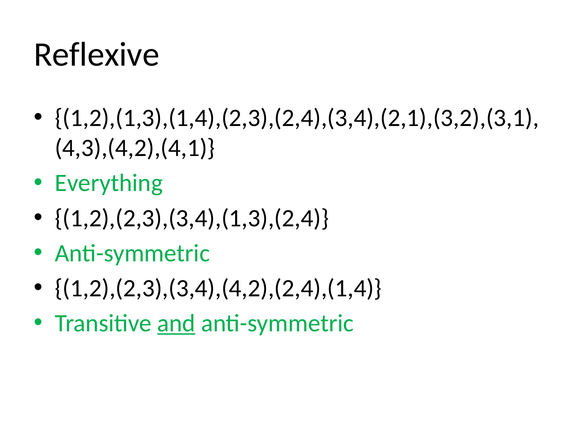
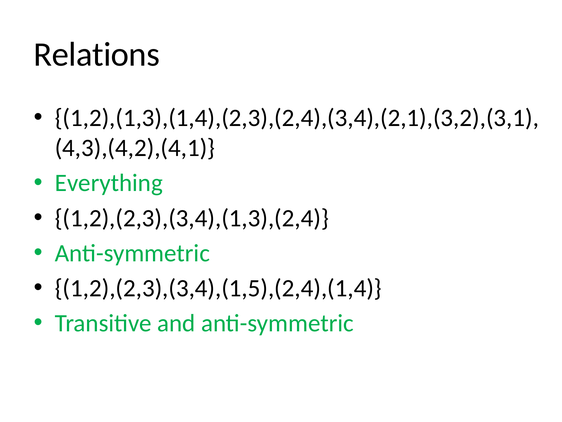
Reflexive: Reflexive -> Relations
1,2),(2,3),(3,4),(4,2),(2,4),(1,4: 1,2),(2,3),(3,4),(4,2),(2,4),(1,4 -> 1,2),(2,3),(3,4),(1,5),(2,4),(1,4
and underline: present -> none
